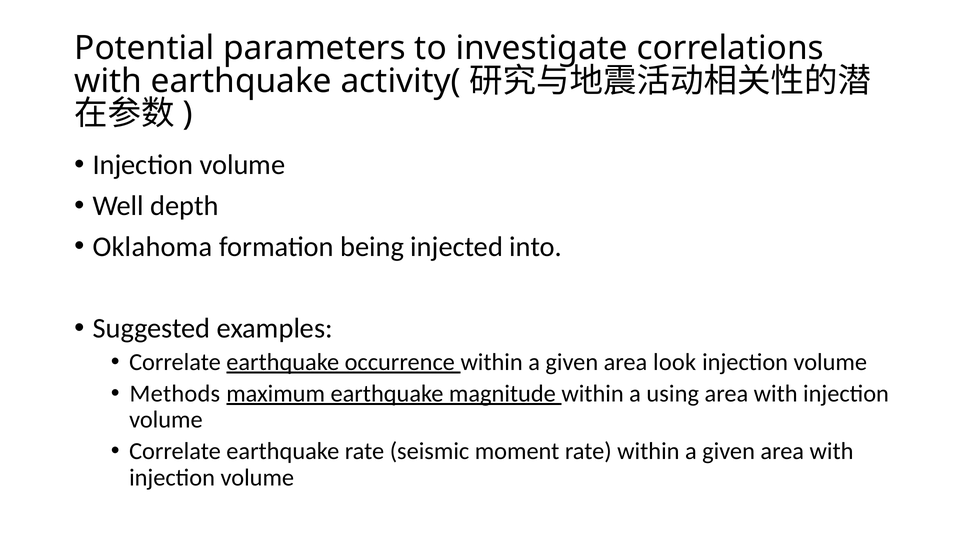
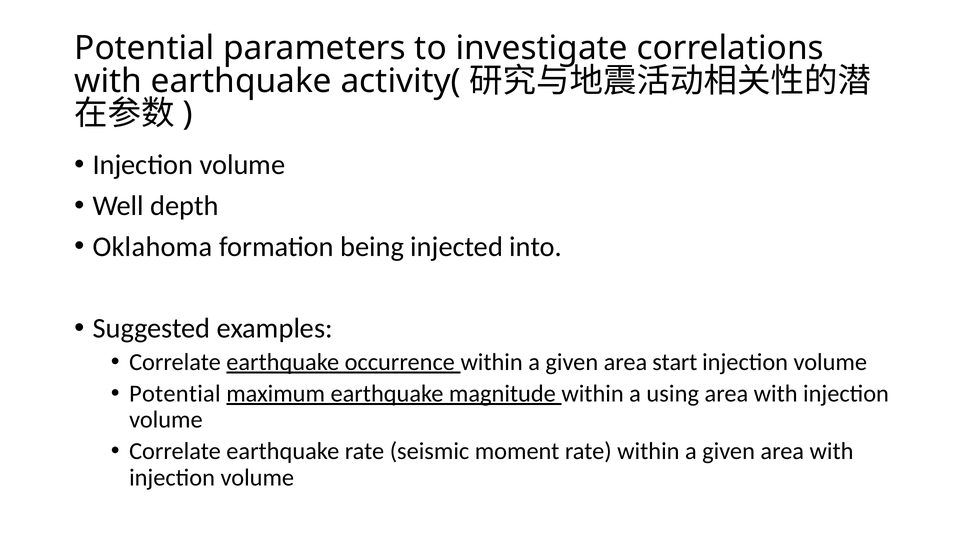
look: look -> start
Methods at (175, 393): Methods -> Potential
